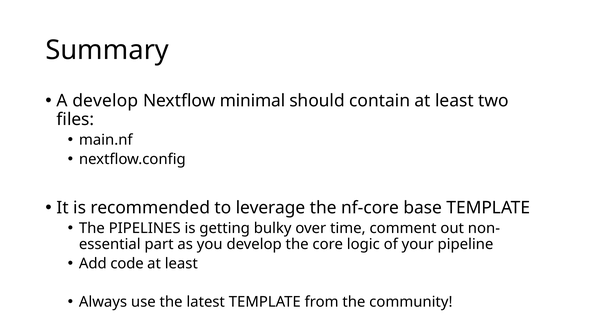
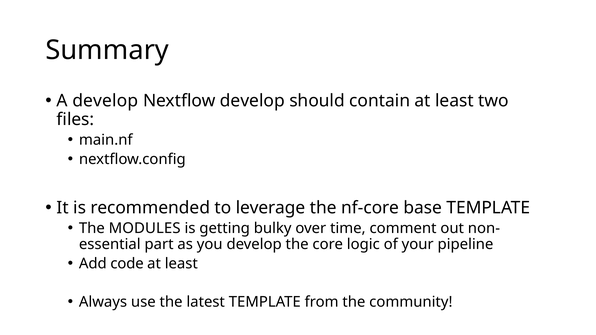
Nextflow minimal: minimal -> develop
PIPELINES: PIPELINES -> MODULES
